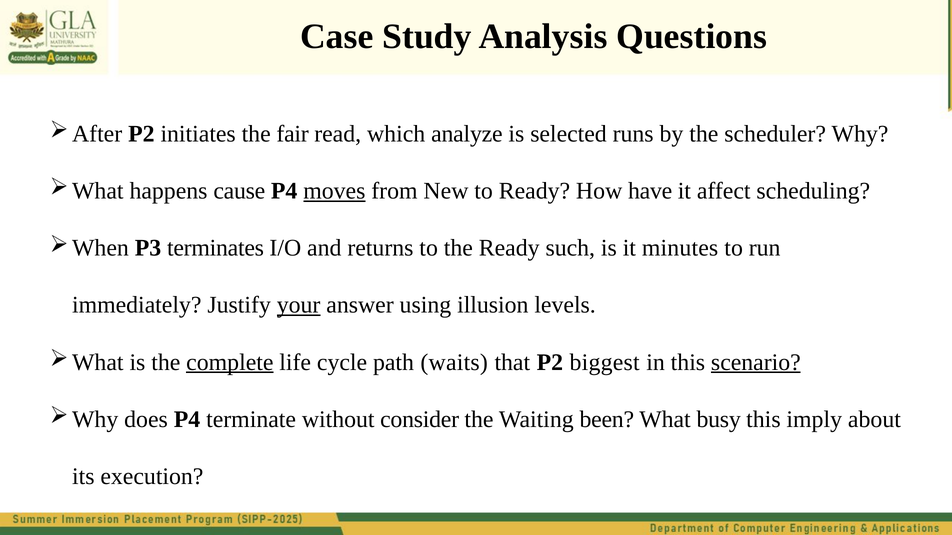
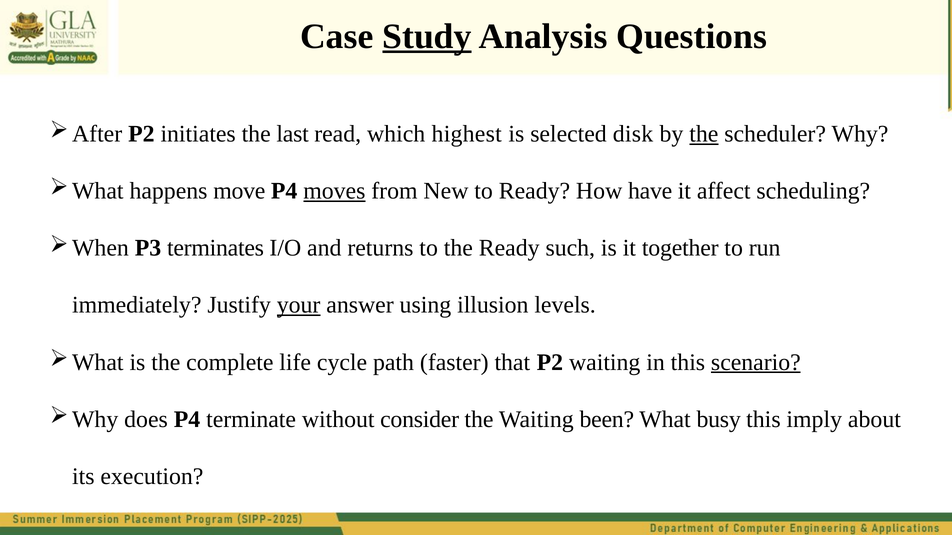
Study underline: none -> present
fair: fair -> last
analyze: analyze -> highest
runs: runs -> disk
the at (704, 134) underline: none -> present
cause: cause -> move
minutes: minutes -> together
complete underline: present -> none
waits: waits -> faster
P2 biggest: biggest -> waiting
